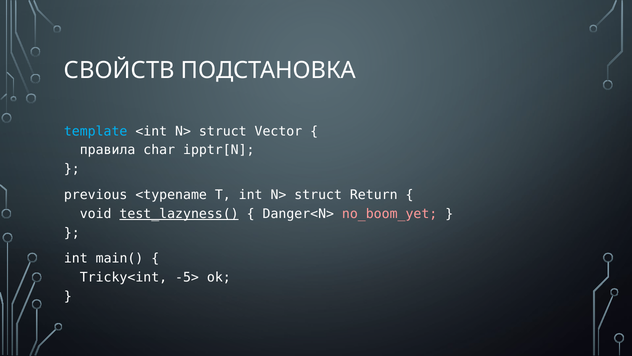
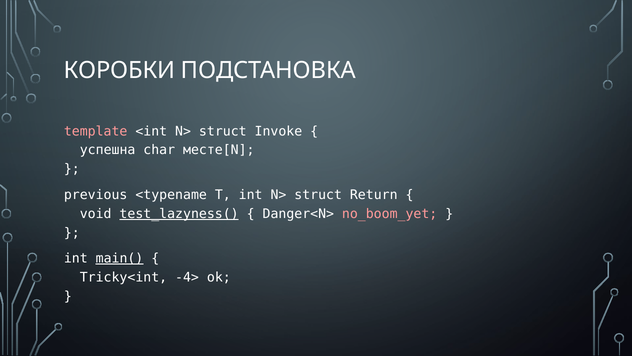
СВОЙСТВ: СВОЙСТВ -> КОРОБКИ
template colour: light blue -> pink
Vector: Vector -> Invoke
правила: правила -> успешна
ipptr[N: ipptr[N -> месте[N
main( underline: none -> present
-5>: -5> -> -4>
